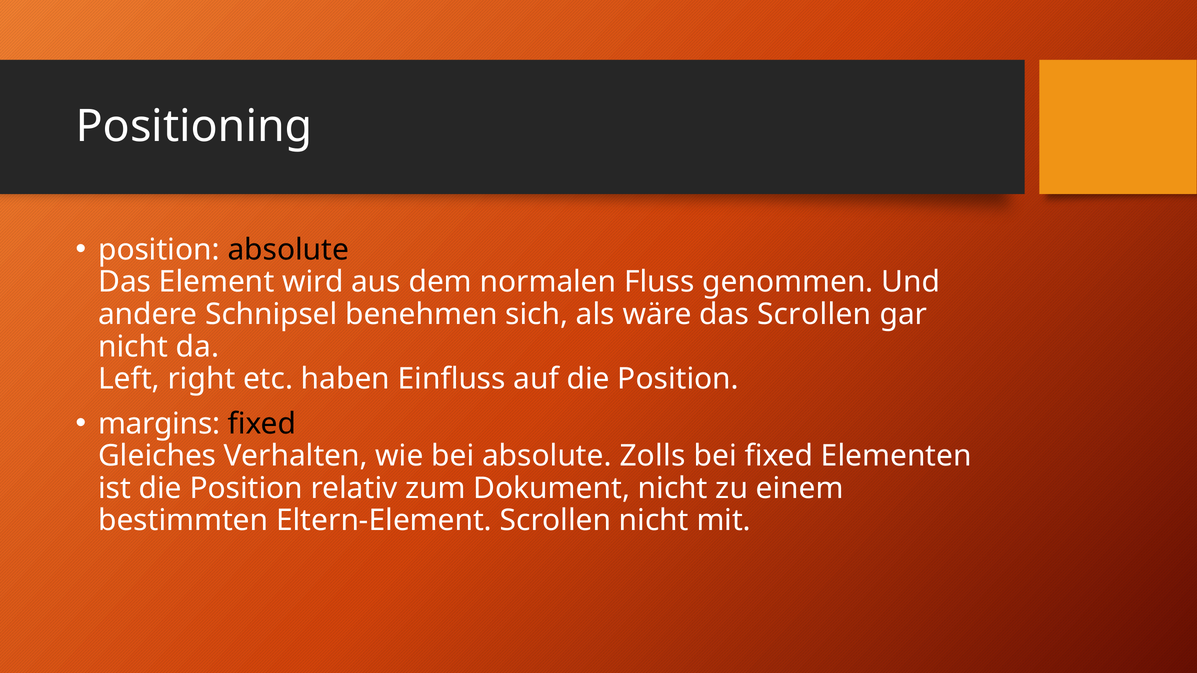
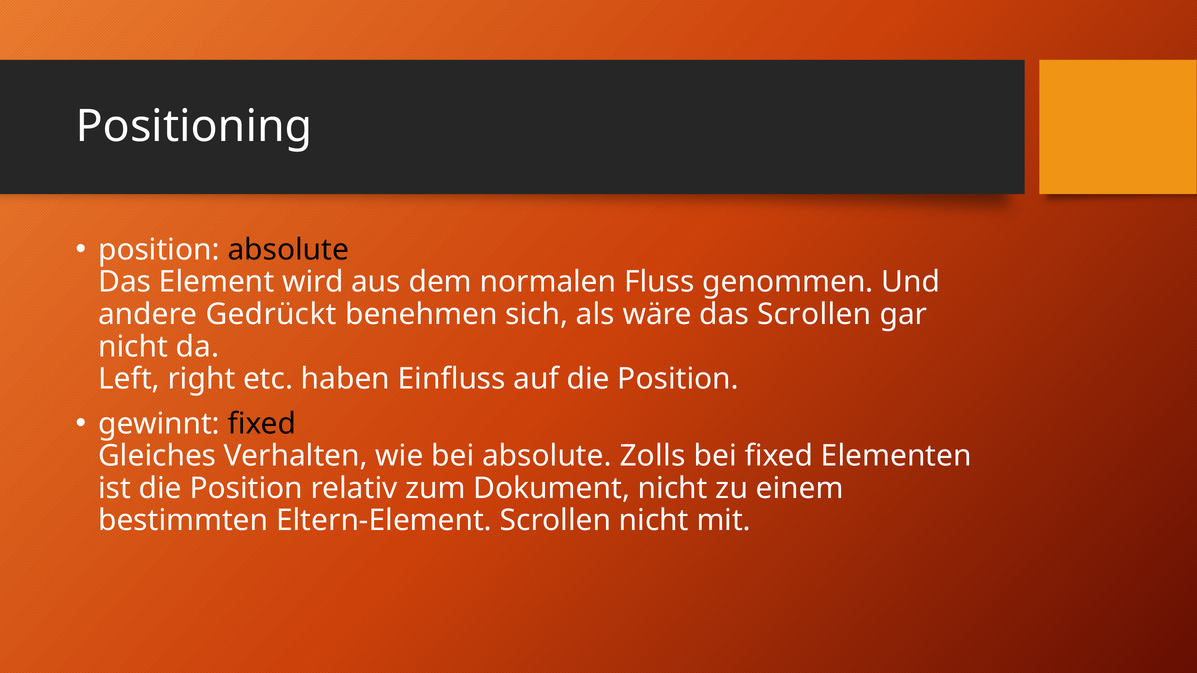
Schnipsel: Schnipsel -> Gedrückt
margins: margins -> gewinnt
